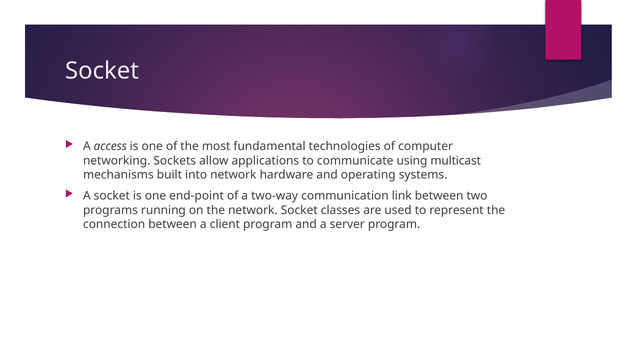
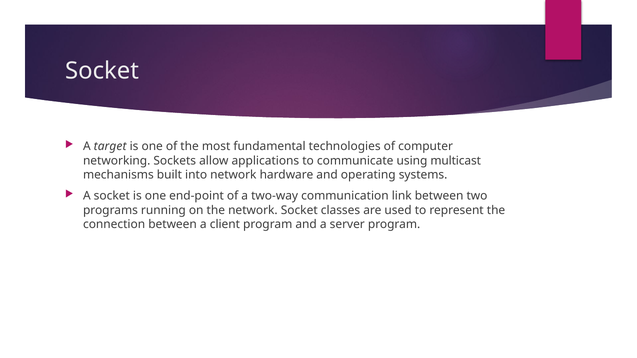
access: access -> target
